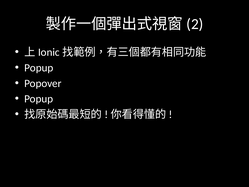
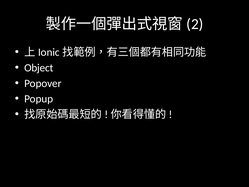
Popup at (39, 68): Popup -> Object
